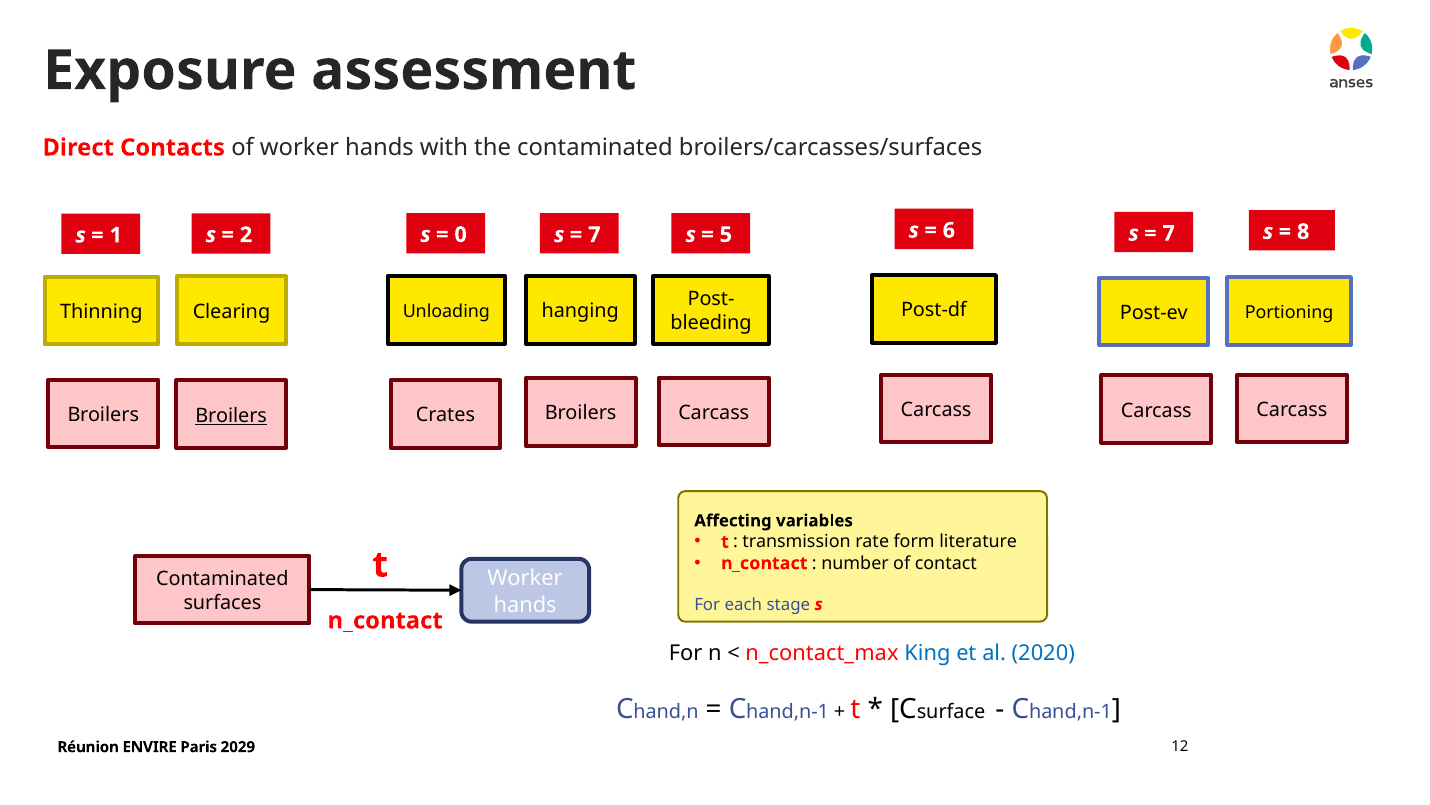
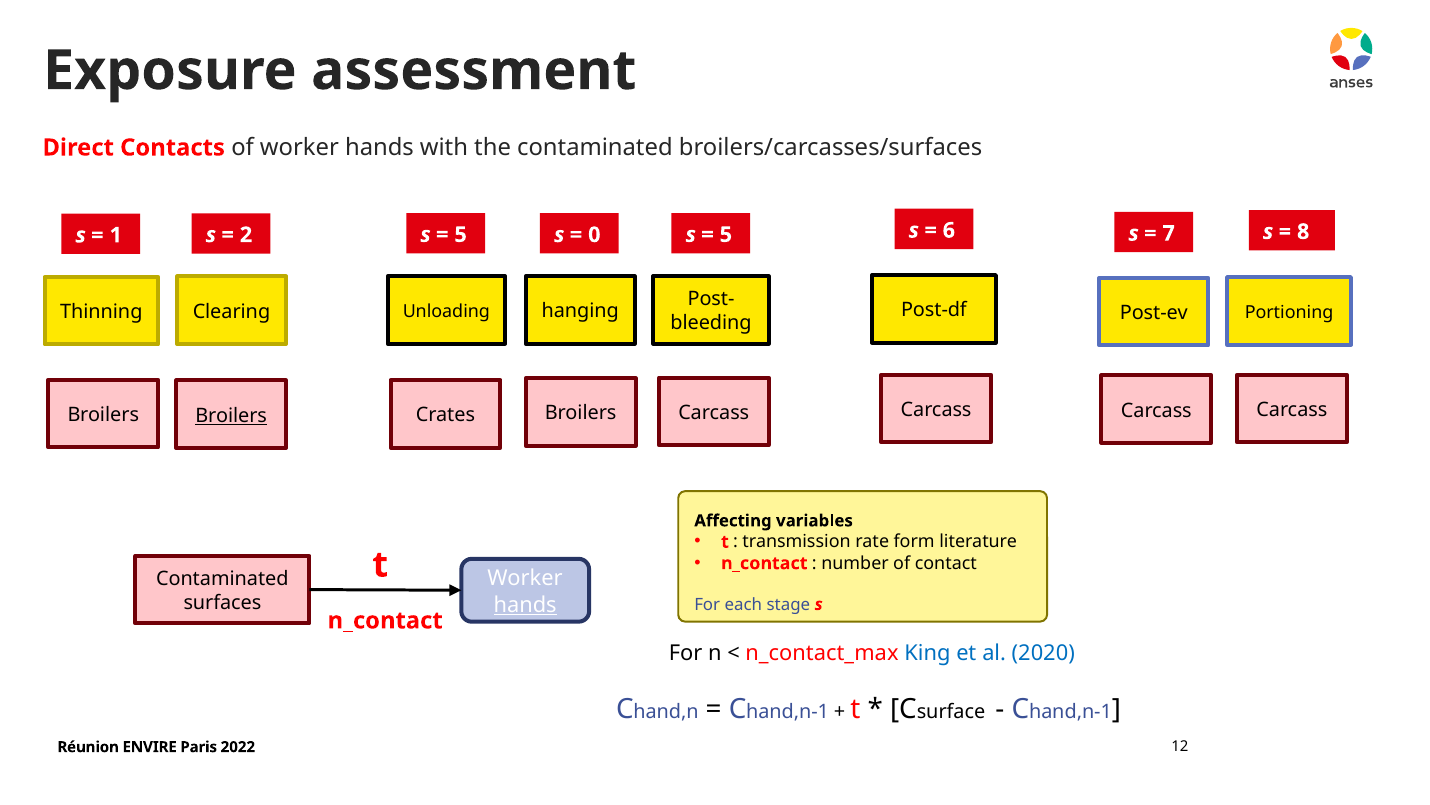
0 at (461, 235): 0 -> 5
7 at (594, 235): 7 -> 0
hands at (525, 604) underline: none -> present
2029: 2029 -> 2022
